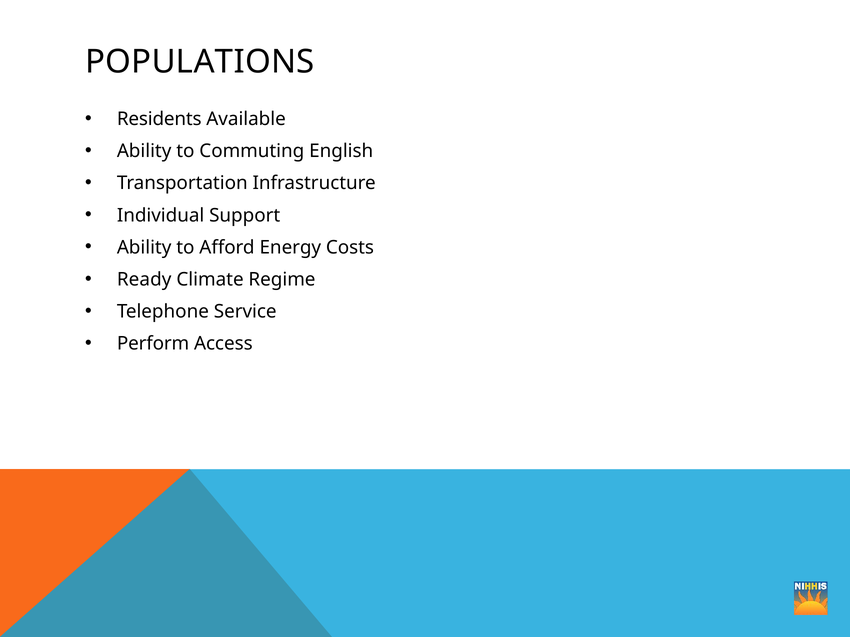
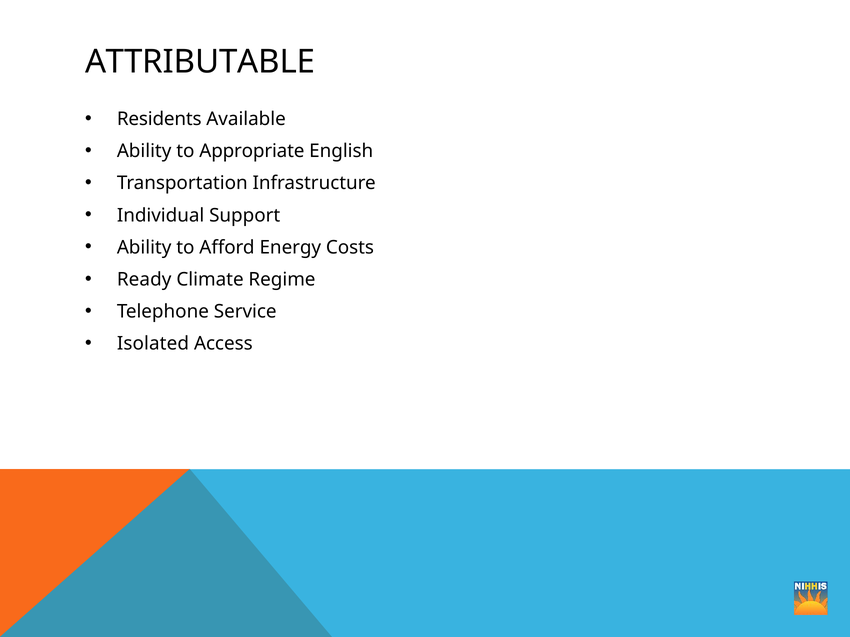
POPULATIONS: POPULATIONS -> ATTRIBUTABLE
Commuting: Commuting -> Appropriate
Perform: Perform -> Isolated
